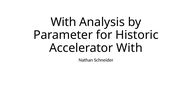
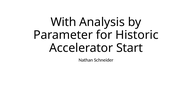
Accelerator With: With -> Start
